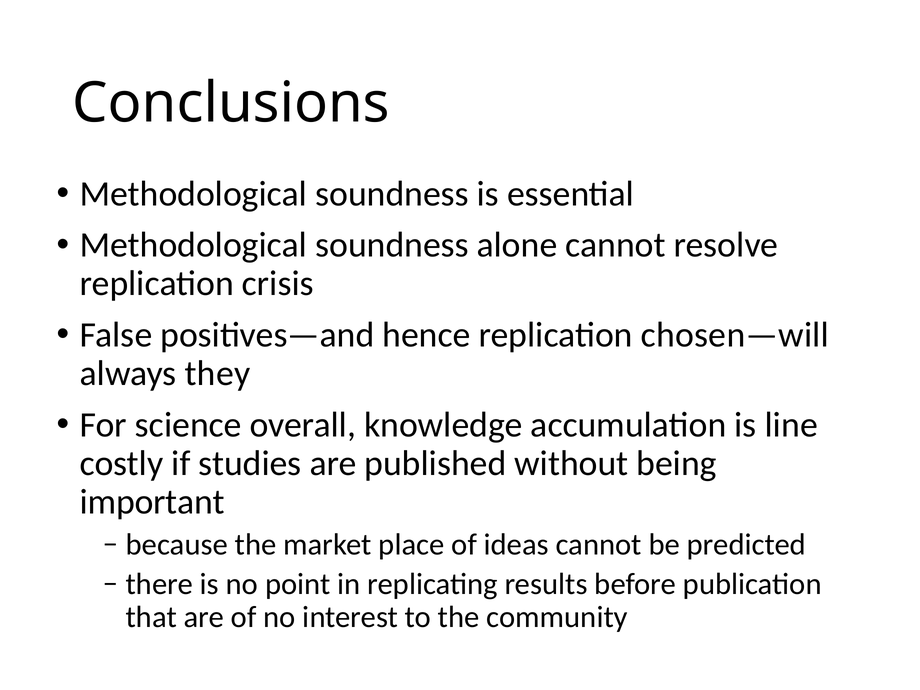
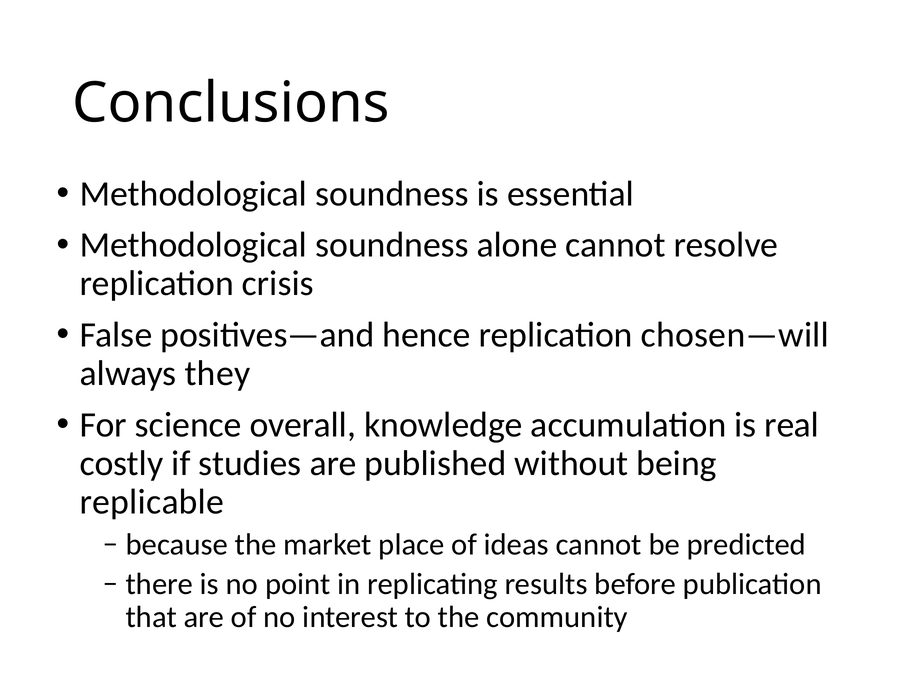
line: line -> real
important: important -> replicable
